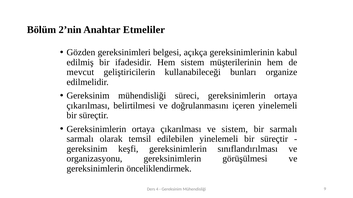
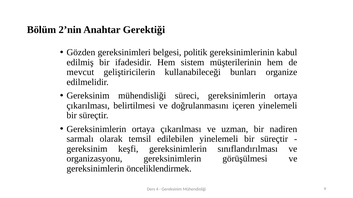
Etmeliler: Etmeliler -> Gerektiği
açıkça: açıkça -> politik
ve sistem: sistem -> uzman
bir sarmalı: sarmalı -> nadiren
